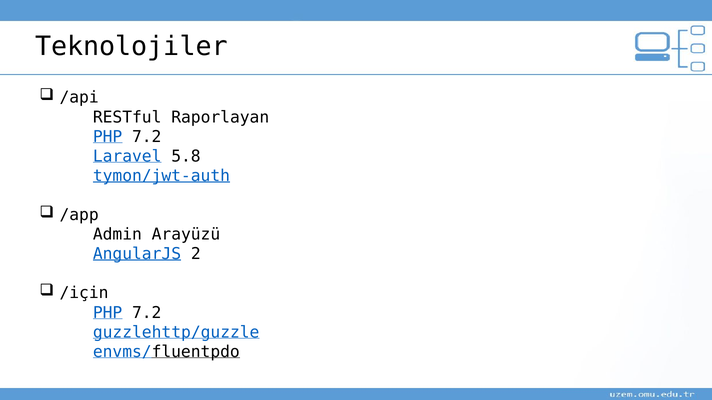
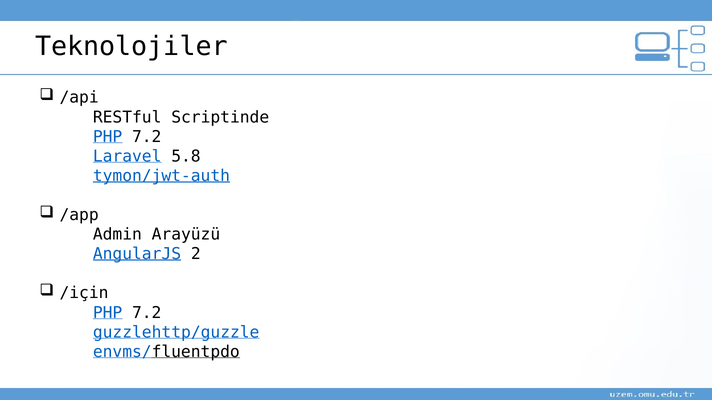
Raporlayan: Raporlayan -> Scriptinde
